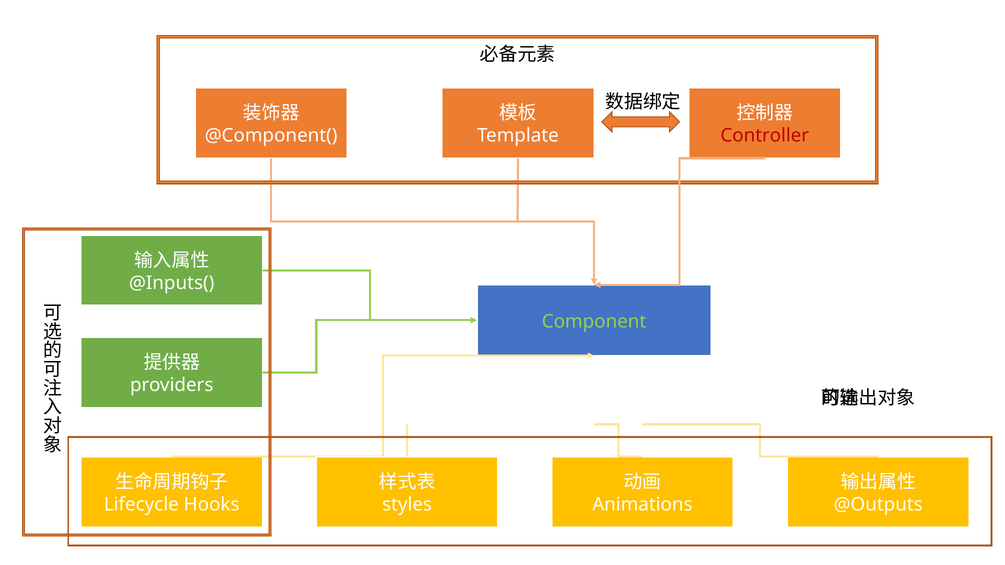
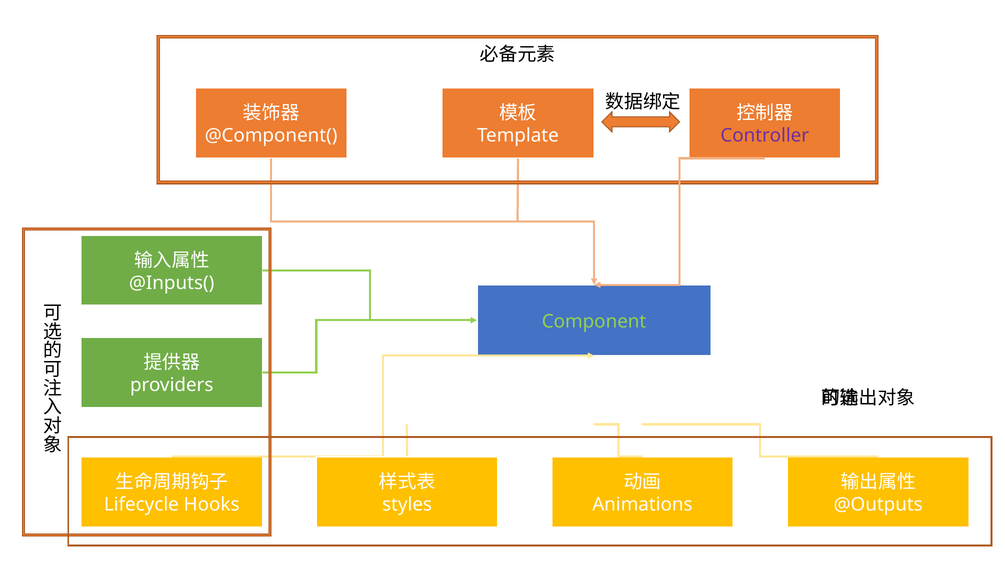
Controller colour: red -> purple
